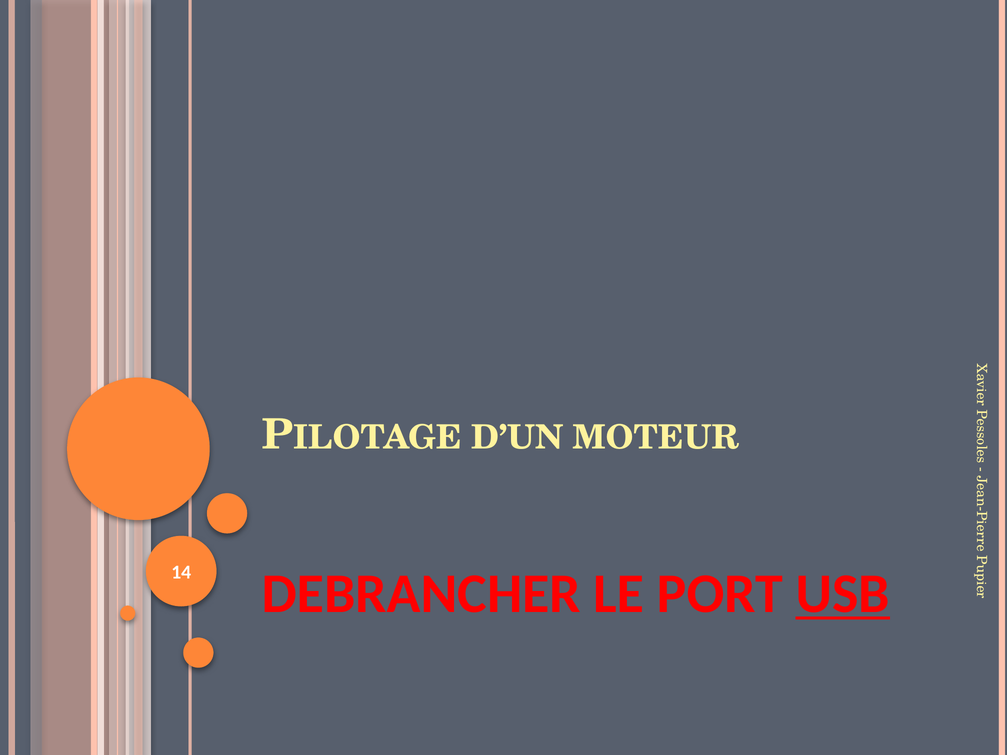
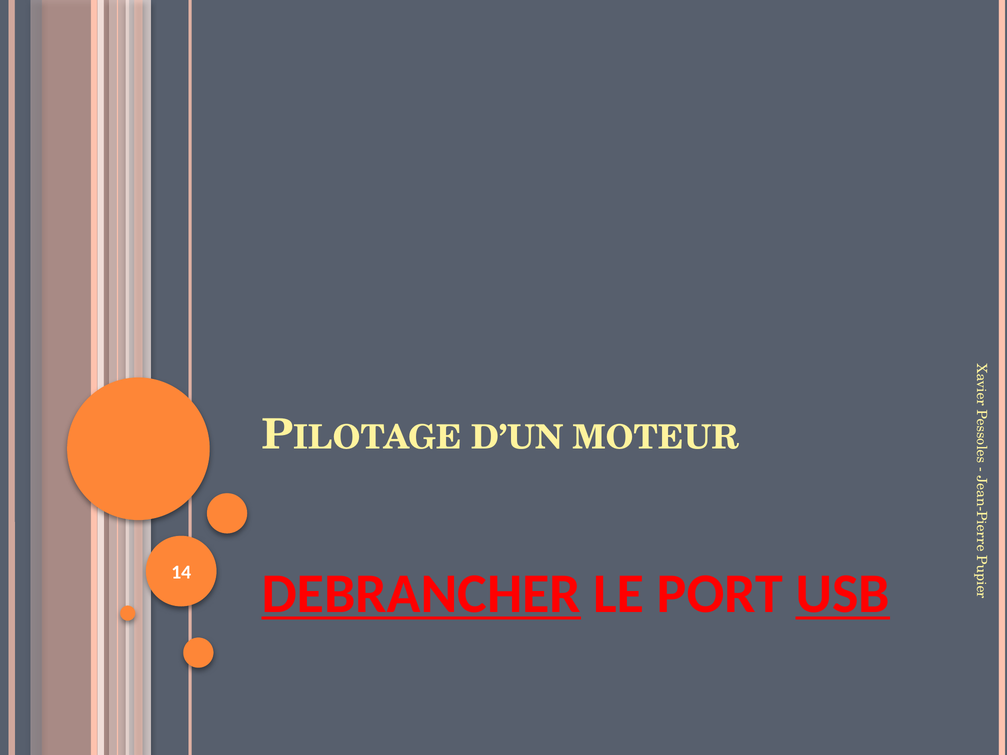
DEBRANCHER underline: none -> present
